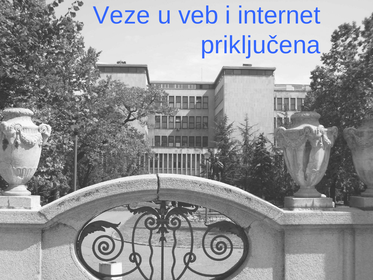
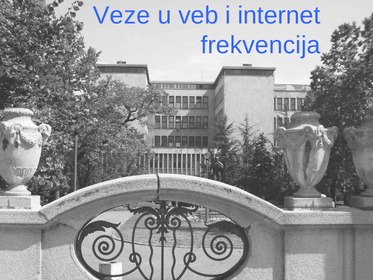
priključena: priključena -> frekvencija
